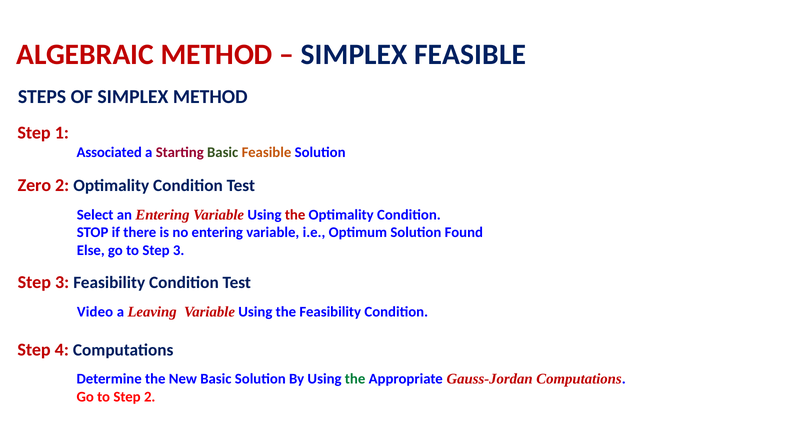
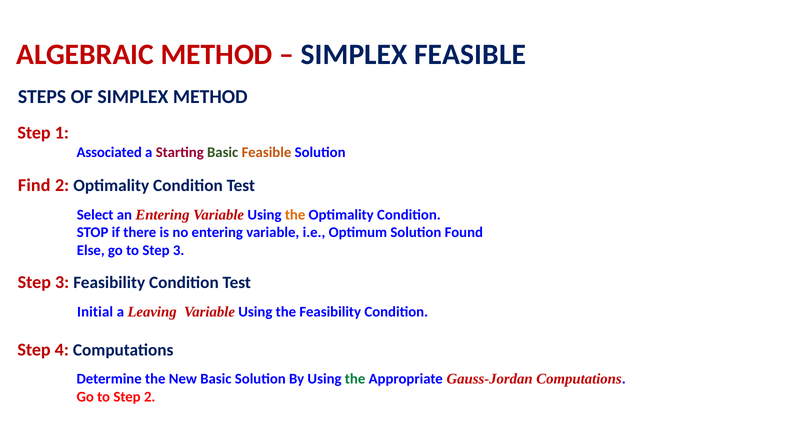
Zero: Zero -> Find
the at (295, 215) colour: red -> orange
Video: Video -> Initial
